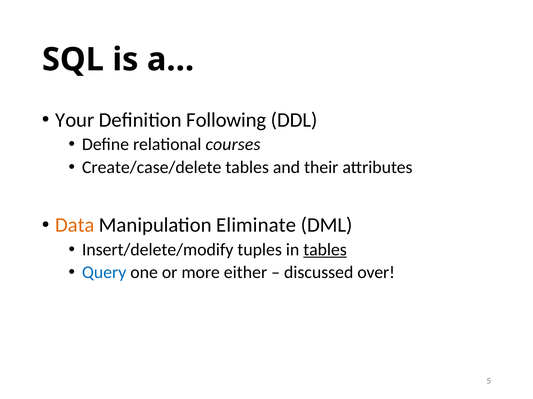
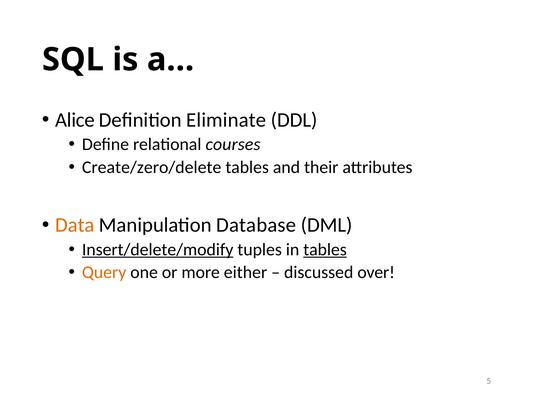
Your: Your -> Alice
Following: Following -> Eliminate
Create/case/delete: Create/case/delete -> Create/zero/delete
Eliminate: Eliminate -> Database
Insert/delete/modify underline: none -> present
Query colour: blue -> orange
